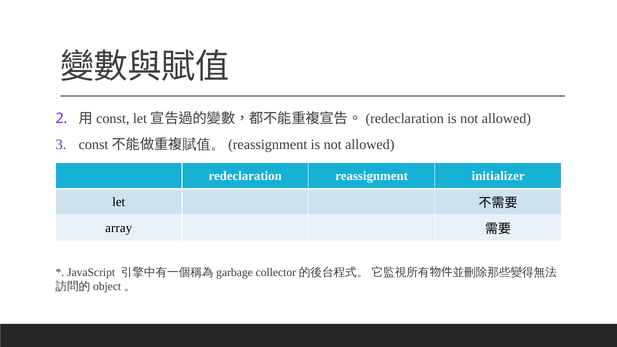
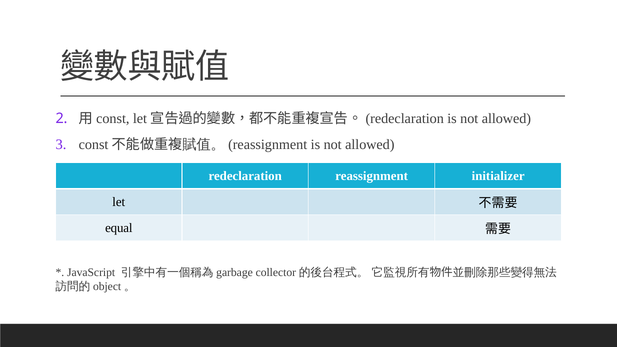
array: array -> equal
